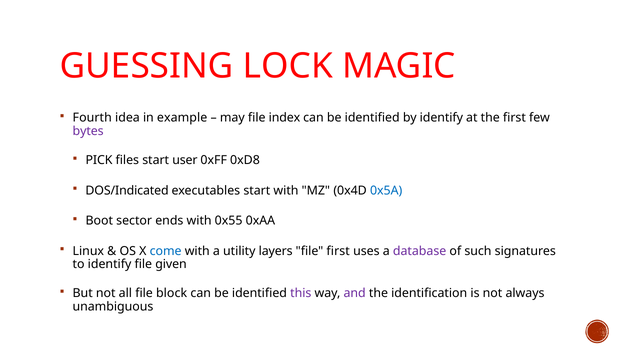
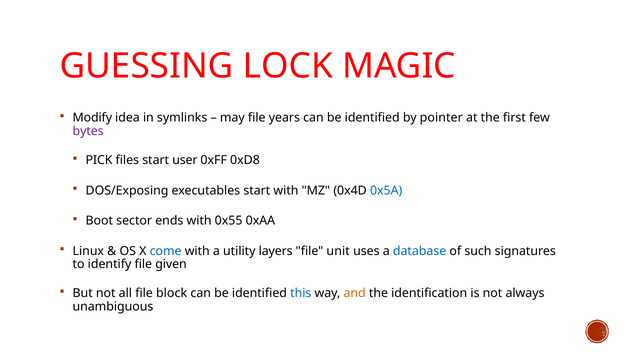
Fourth: Fourth -> Modify
example: example -> symlinks
index: index -> years
by identify: identify -> pointer
DOS/Indicated: DOS/Indicated -> DOS/Exposing
file first: first -> unit
database colour: purple -> blue
this colour: purple -> blue
and colour: purple -> orange
